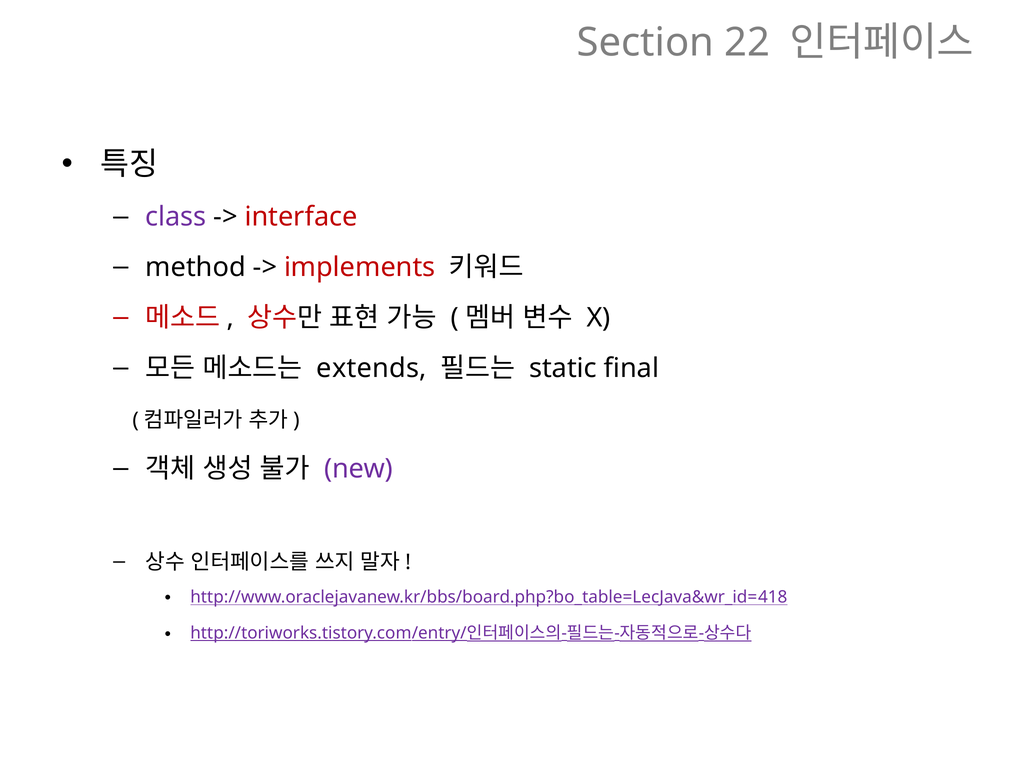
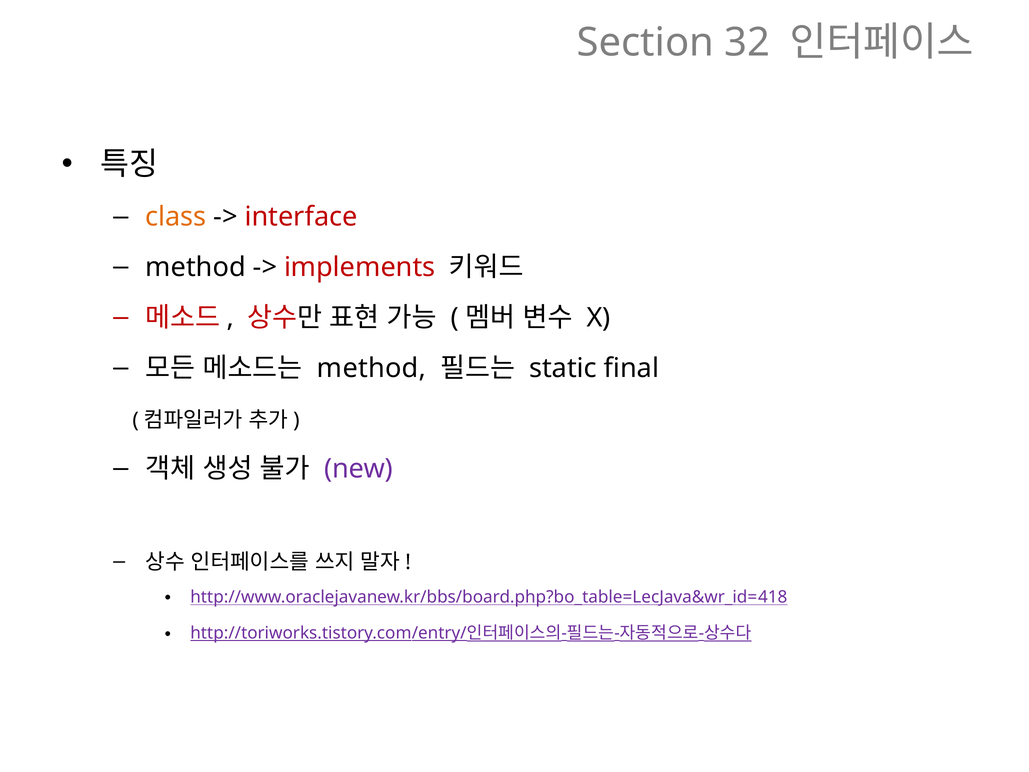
22: 22 -> 32
class colour: purple -> orange
extends at (372, 368): extends -> method
